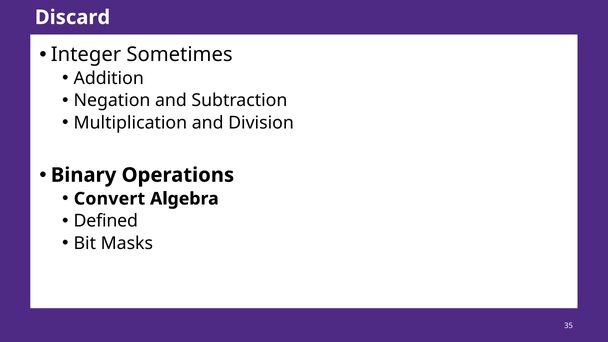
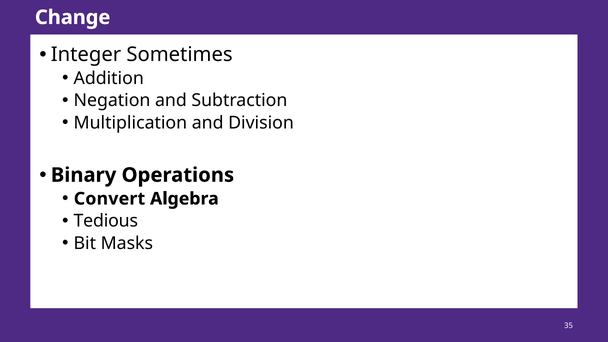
Discard: Discard -> Change
Defined: Defined -> Tedious
